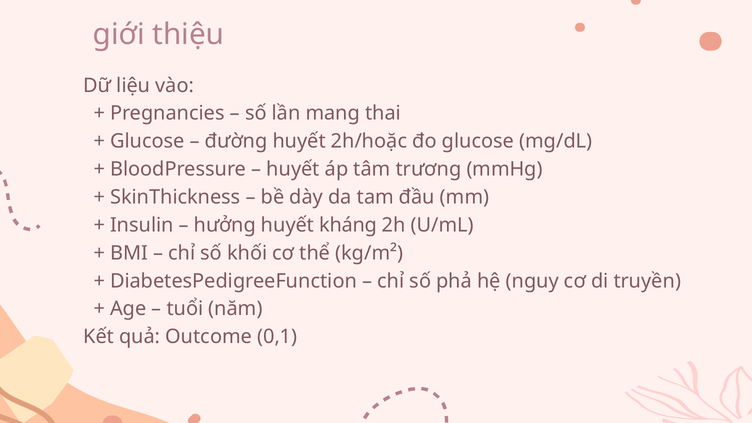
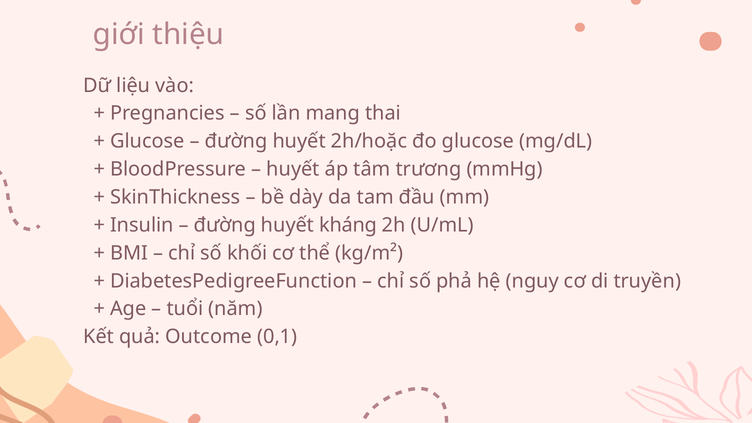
hưởng at (225, 225): hưởng -> đường
